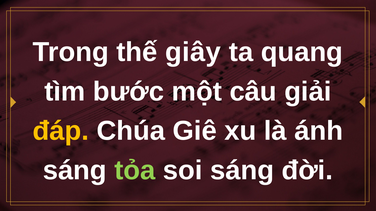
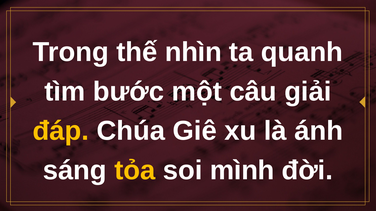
giây: giây -> nhìn
quang: quang -> quanh
tỏa colour: light green -> yellow
soi sáng: sáng -> mình
